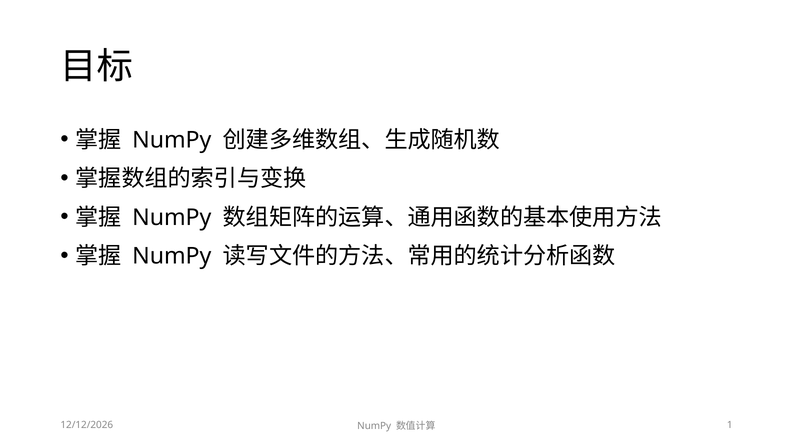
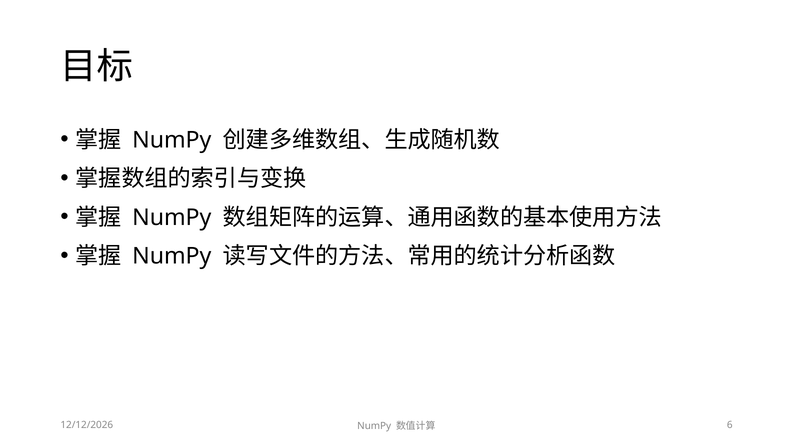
1: 1 -> 6
